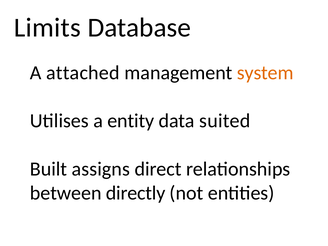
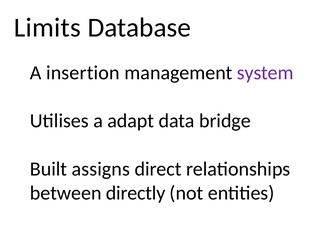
attached: attached -> insertion
system colour: orange -> purple
entity: entity -> adapt
suited: suited -> bridge
